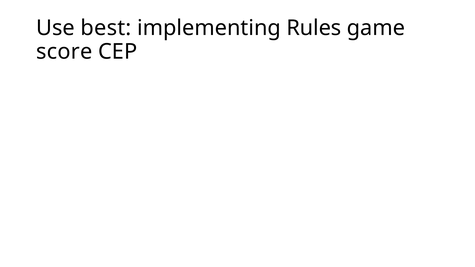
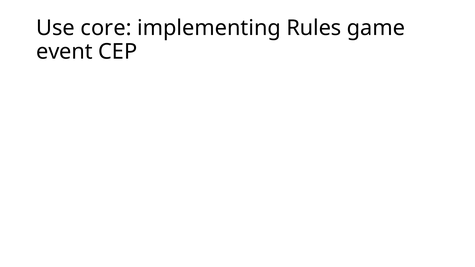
best: best -> core
score: score -> event
